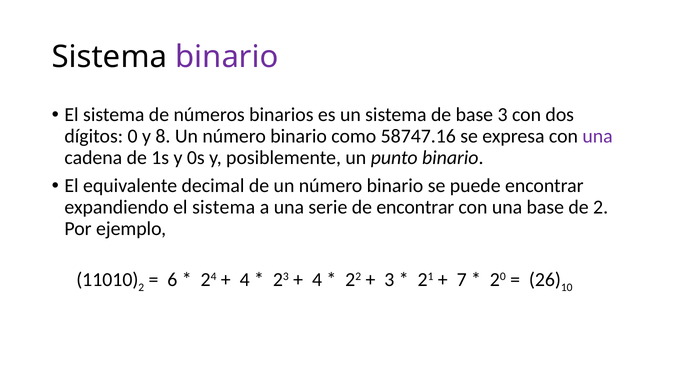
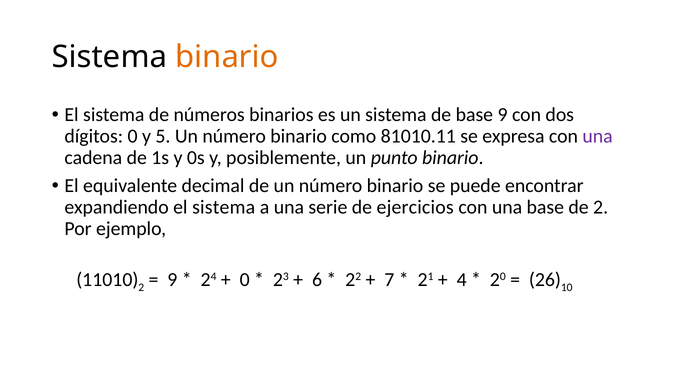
binario at (227, 57) colour: purple -> orange
base 3: 3 -> 9
8: 8 -> 5
58747.16: 58747.16 -> 81010.11
de encontrar: encontrar -> ejercicios
6 at (172, 280): 6 -> 9
4 at (245, 280): 4 -> 0
4 at (317, 280): 4 -> 6
3 at (389, 280): 3 -> 7
7: 7 -> 4
